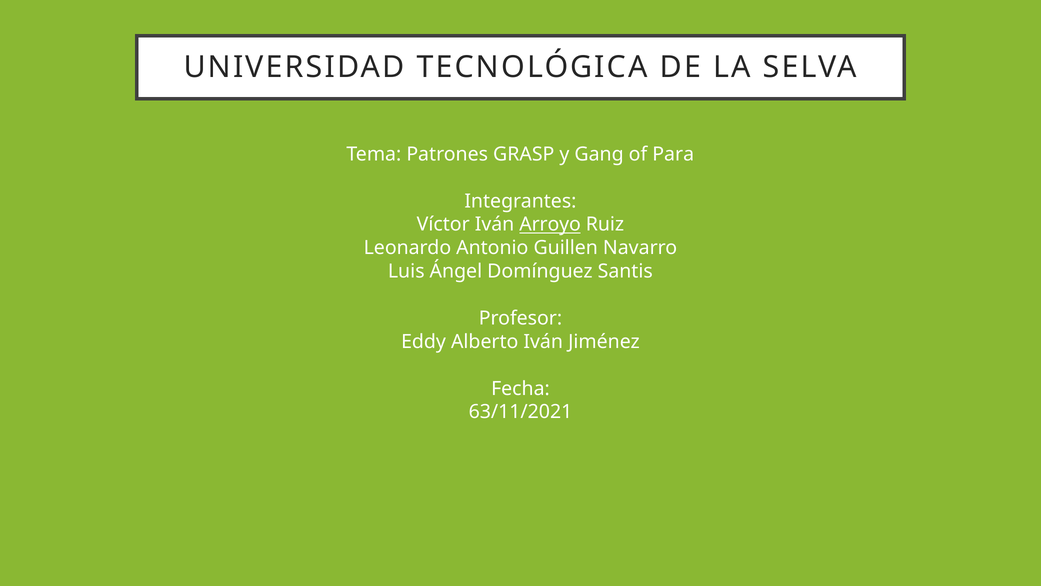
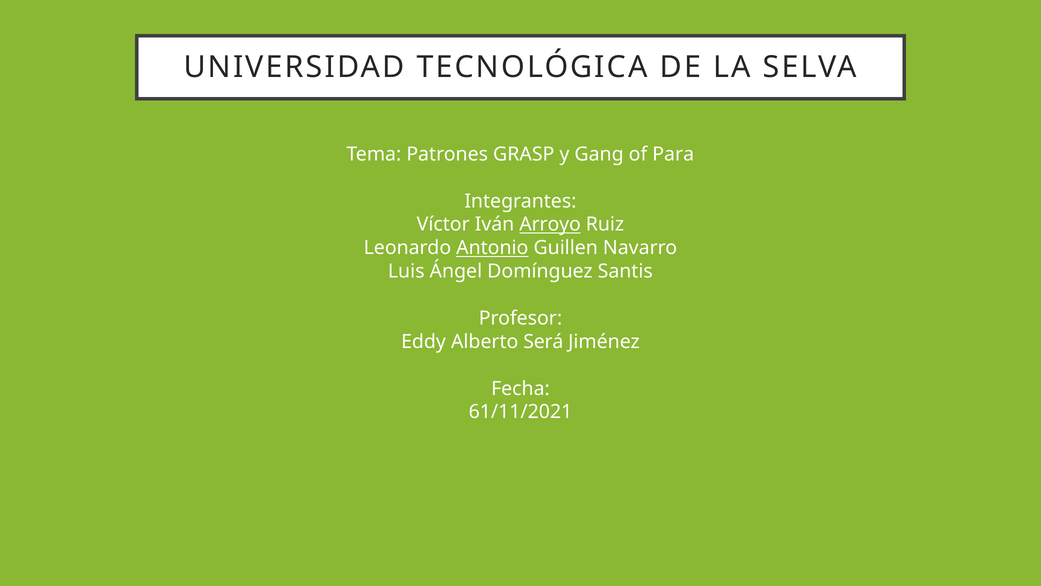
Antonio underline: none -> present
Alberto Iván: Iván -> Será
63/11/2021: 63/11/2021 -> 61/11/2021
